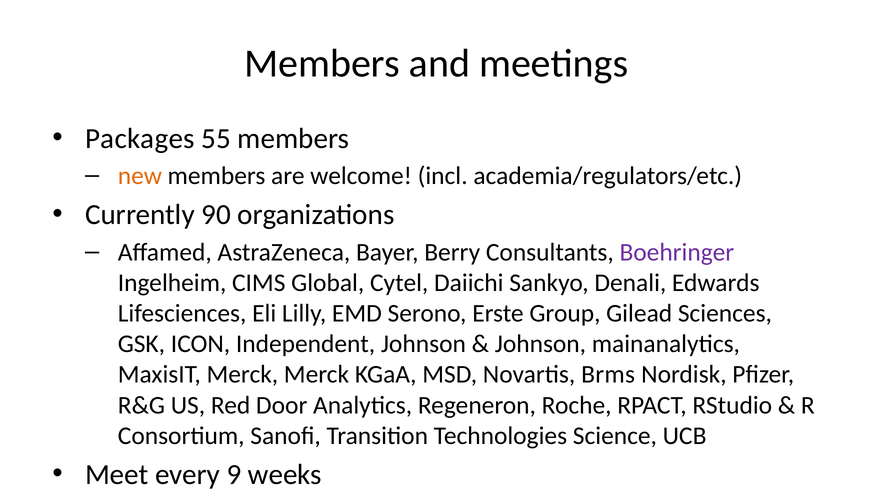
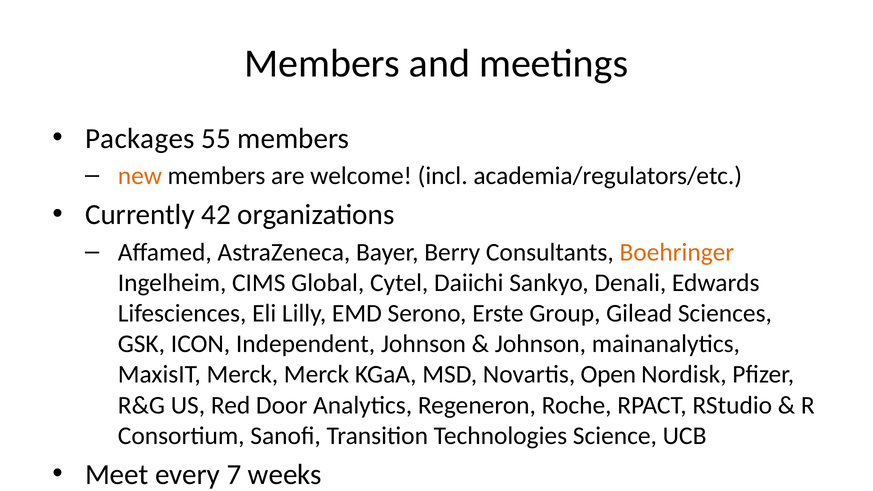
90: 90 -> 42
Boehringer colour: purple -> orange
Brms: Brms -> Open
9: 9 -> 7
